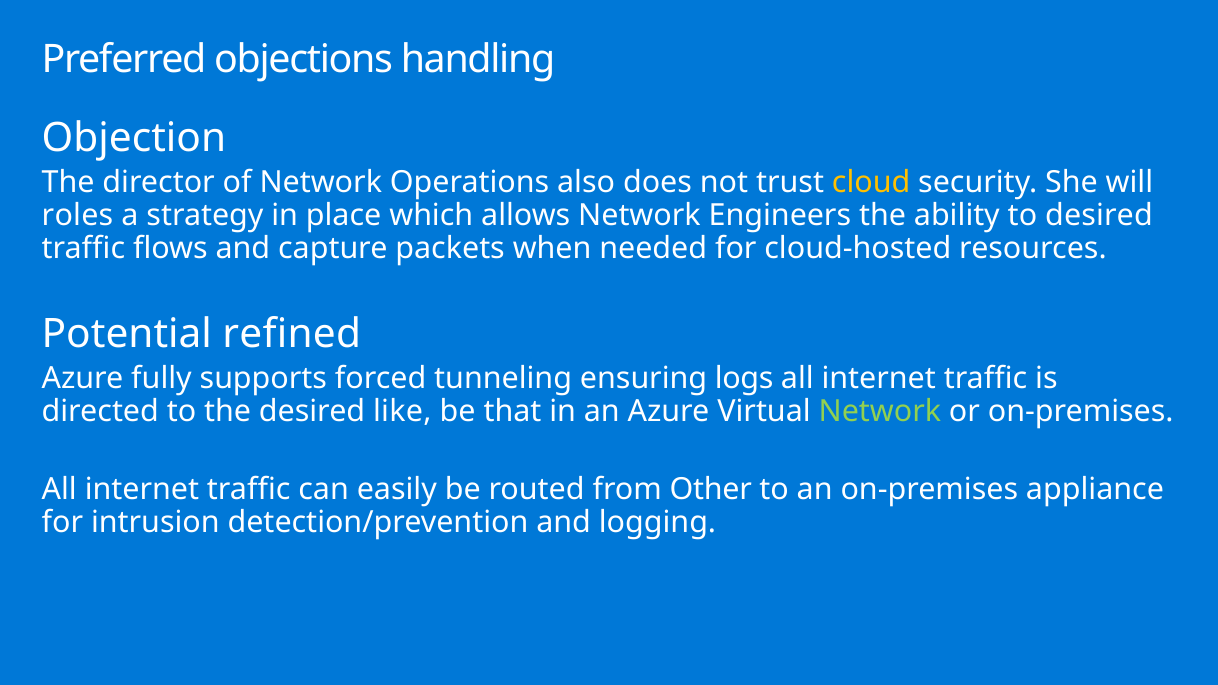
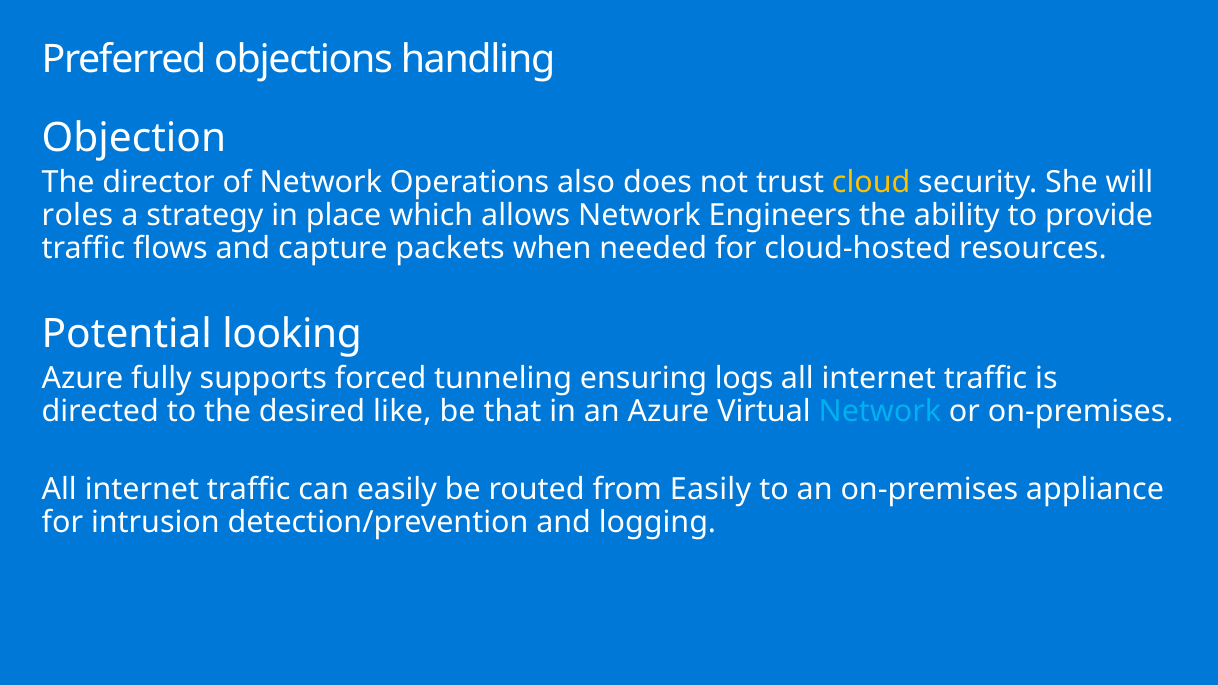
to desired: desired -> provide
refined: refined -> looking
Network at (880, 411) colour: light green -> light blue
from Other: Other -> Easily
